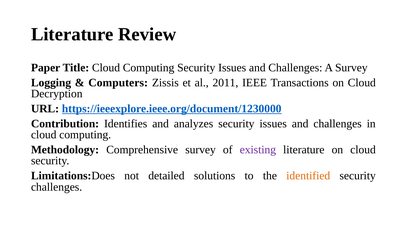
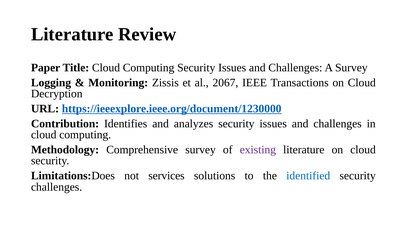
Computers: Computers -> Monitoring
2011: 2011 -> 2067
detailed: detailed -> services
identified colour: orange -> blue
